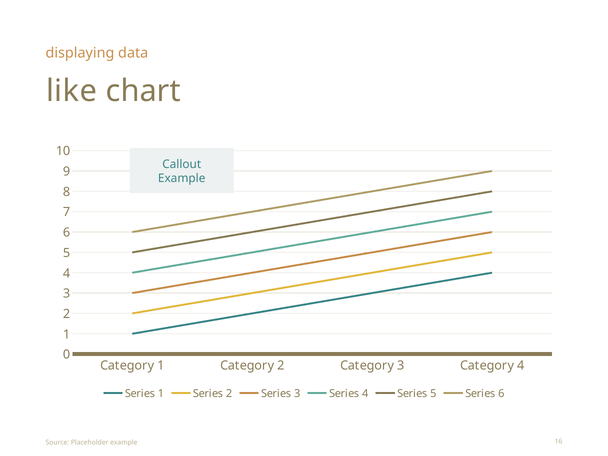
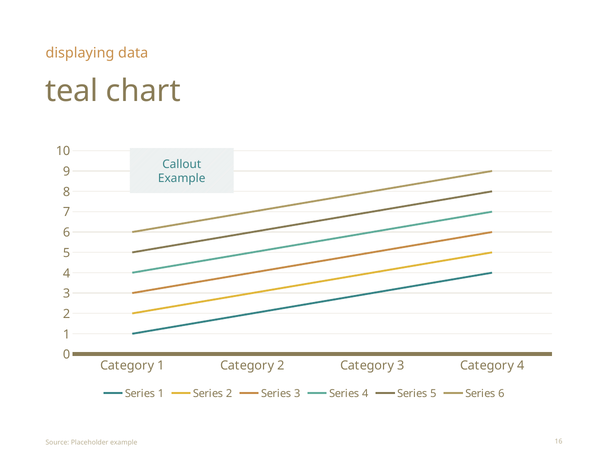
like: like -> teal
